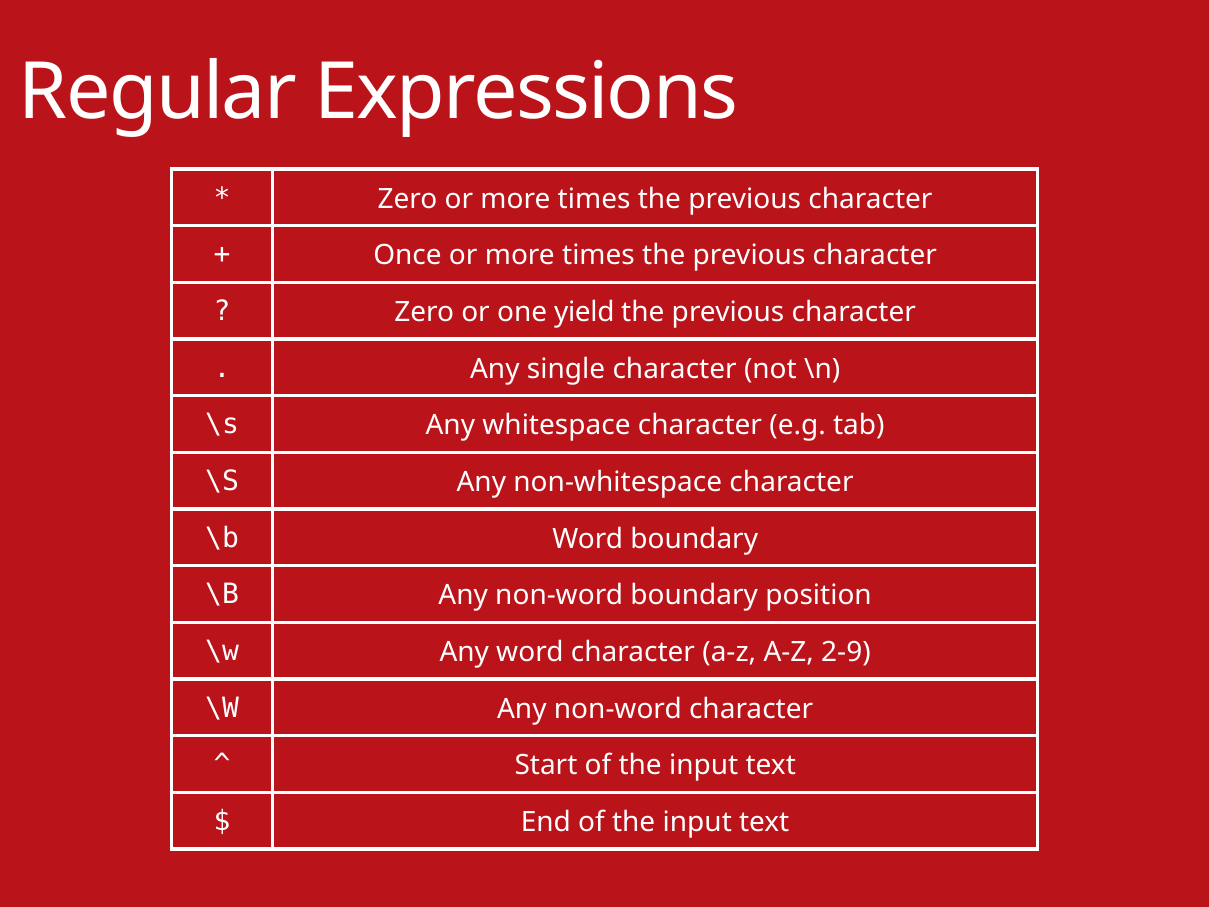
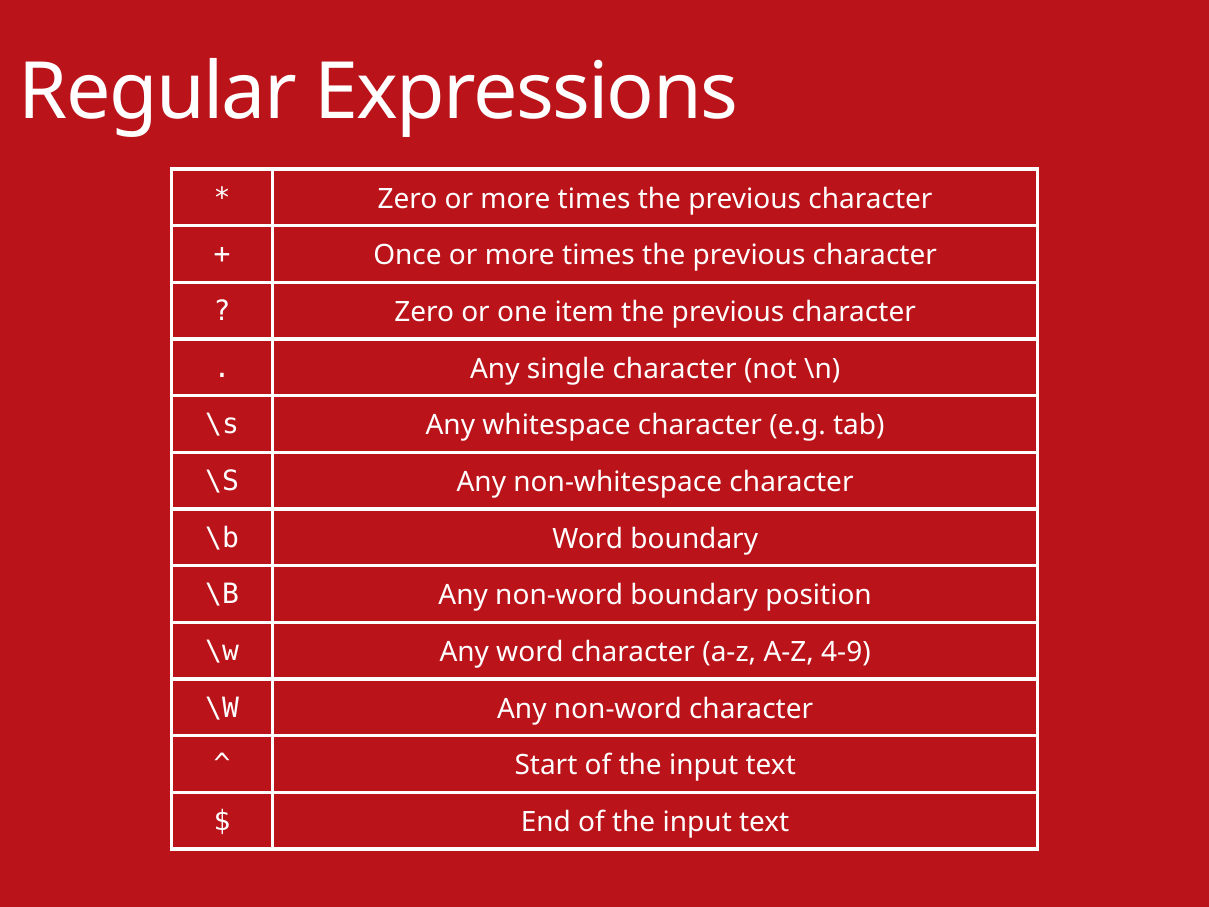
yield: yield -> item
2-9: 2-9 -> 4-9
